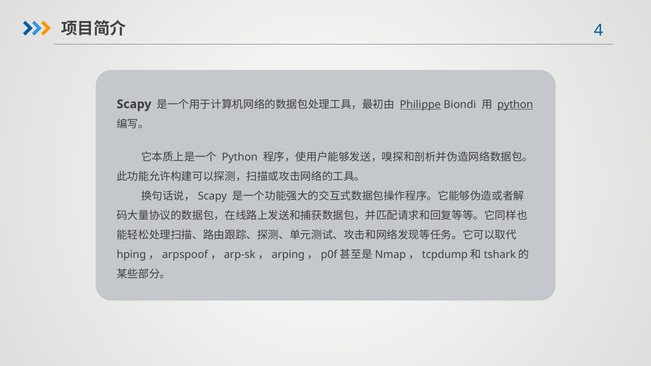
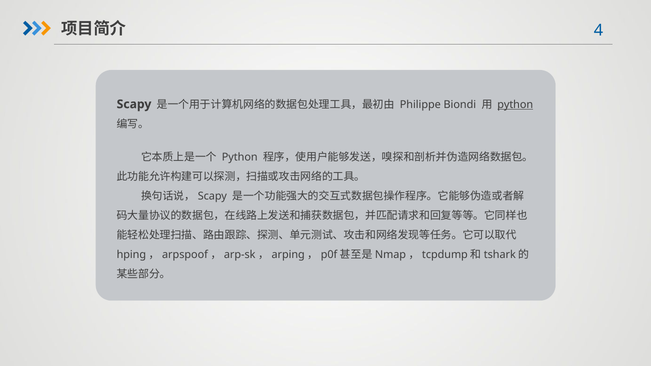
Philippe underline: present -> none
